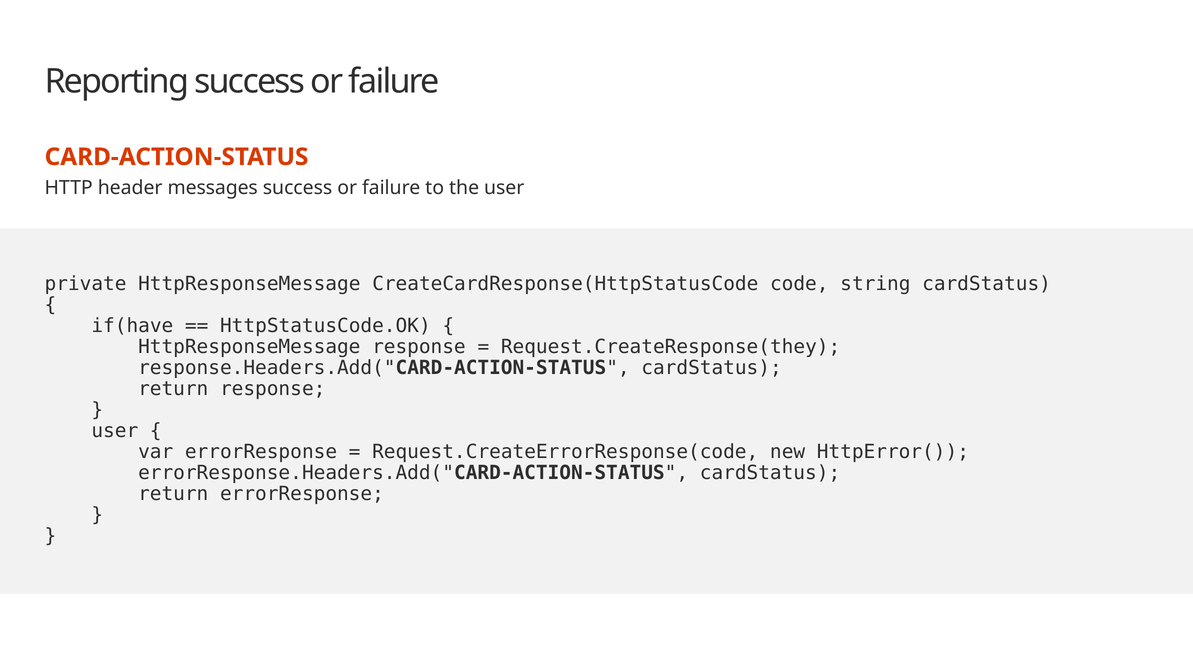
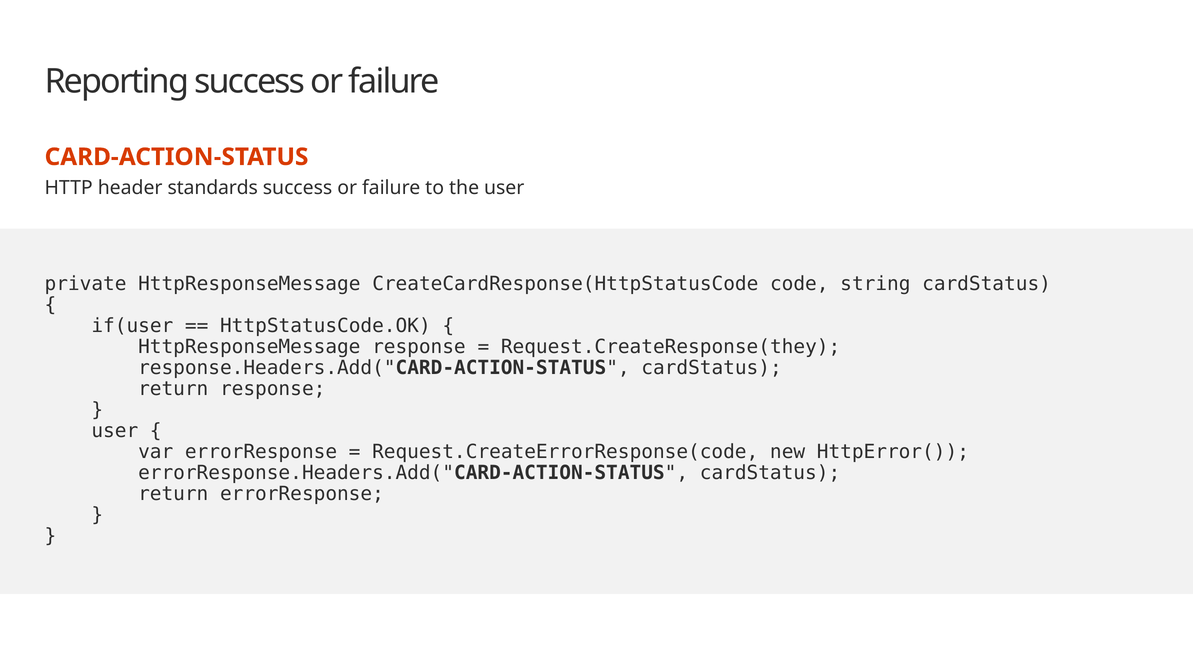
messages: messages -> standards
if(have: if(have -> if(user
